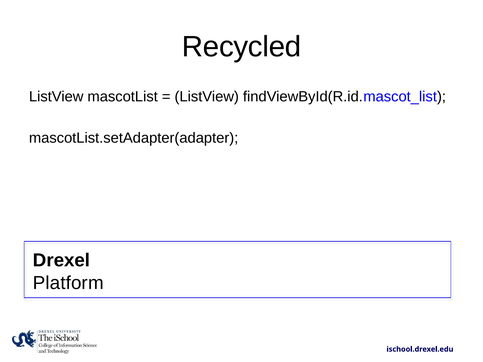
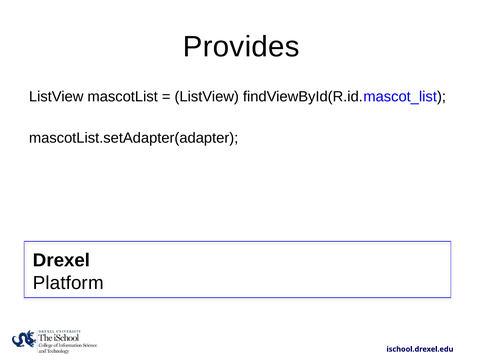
Recycled: Recycled -> Provides
